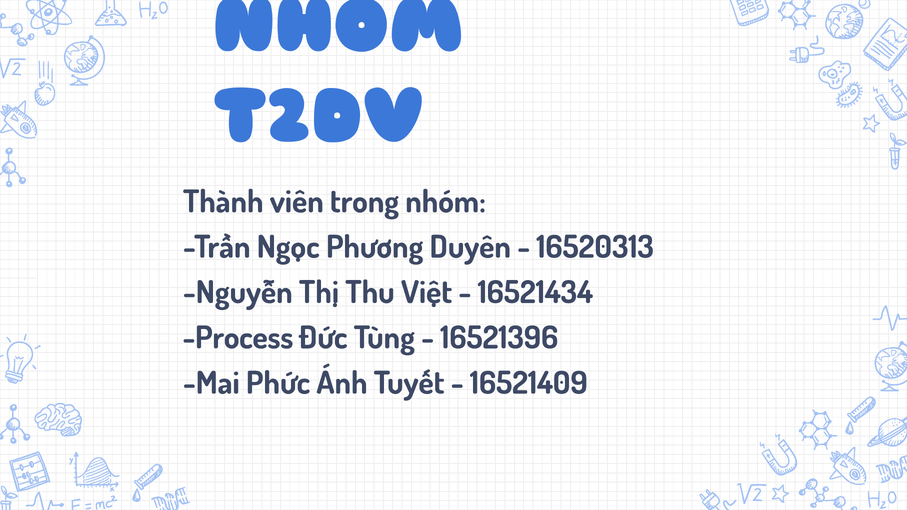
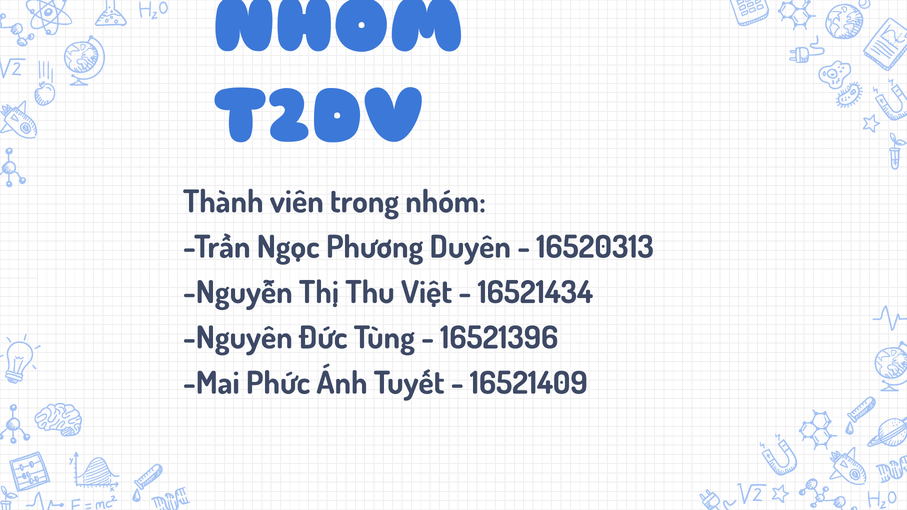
Process: Process -> Nguyên
